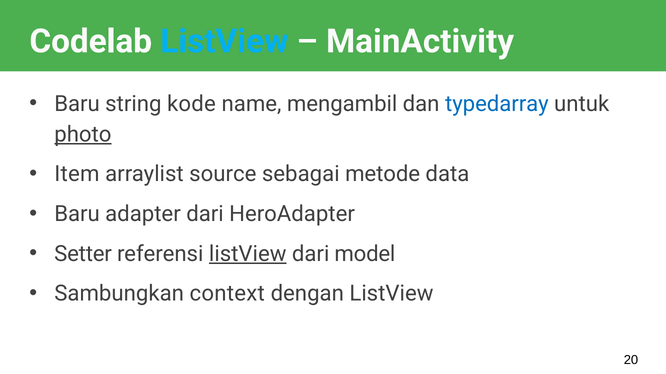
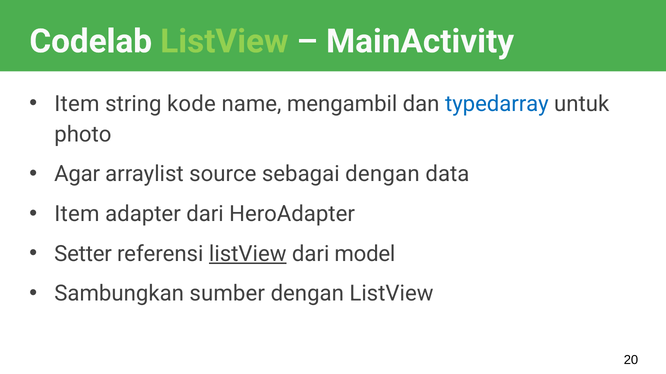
ListView at (224, 41) colour: light blue -> light green
Baru at (77, 104): Baru -> Item
photo underline: present -> none
Item: Item -> Agar
sebagai metode: metode -> dengan
Baru at (77, 214): Baru -> Item
context: context -> sumber
